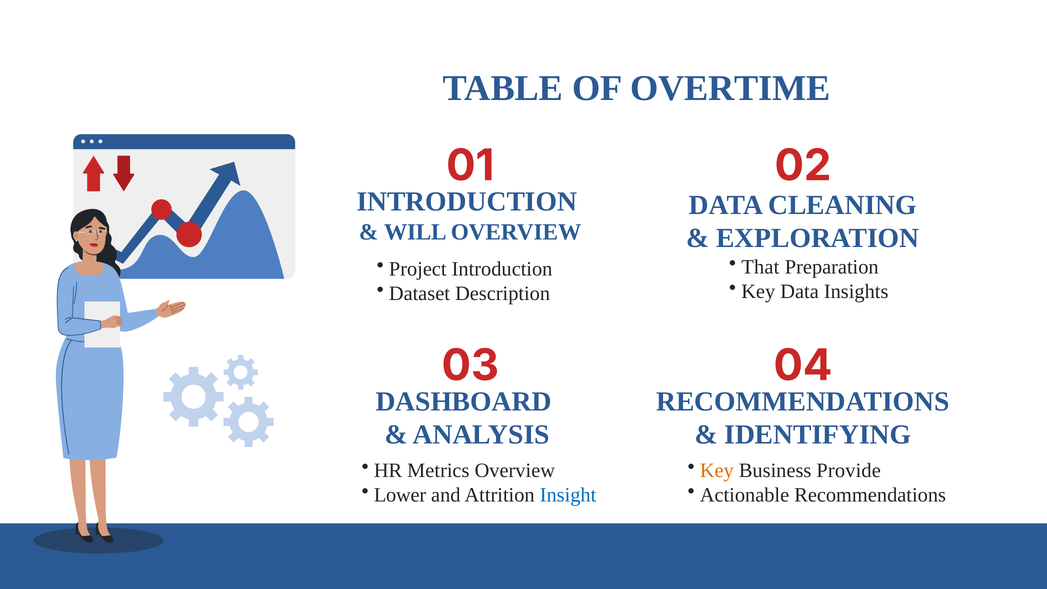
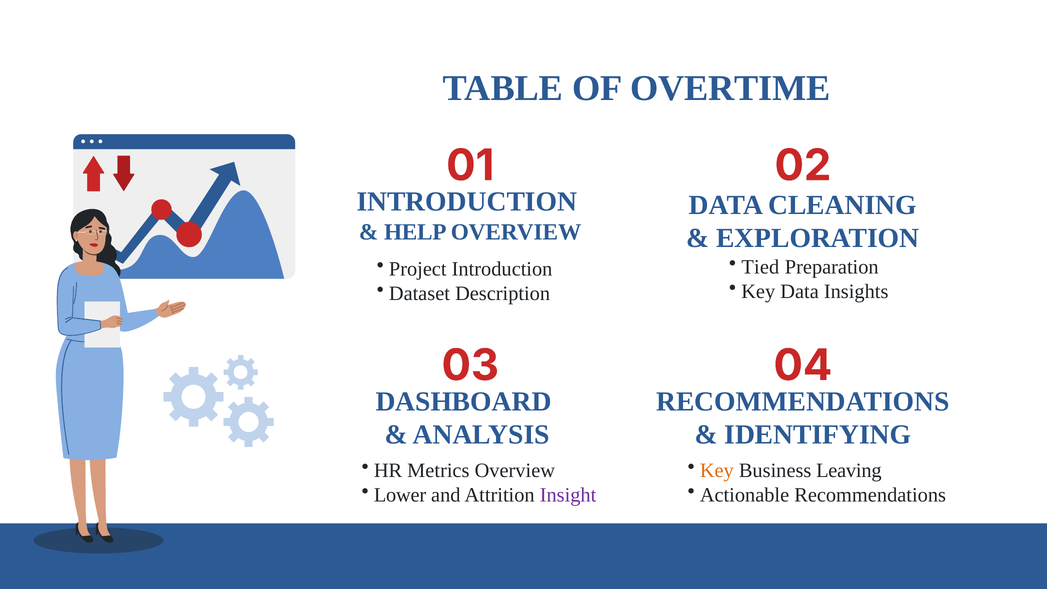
WILL: WILL -> HELP
That: That -> Tied
Provide: Provide -> Leaving
Insight colour: blue -> purple
